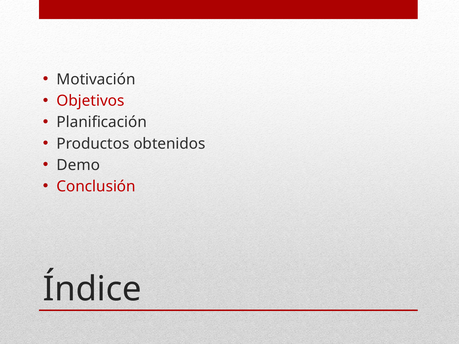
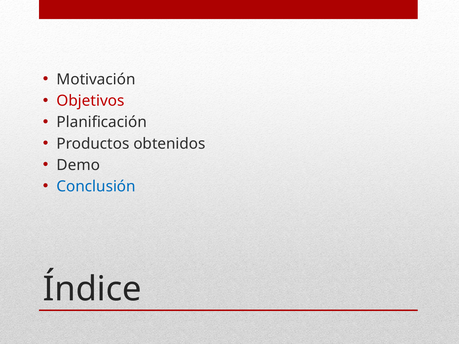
Conclusión colour: red -> blue
